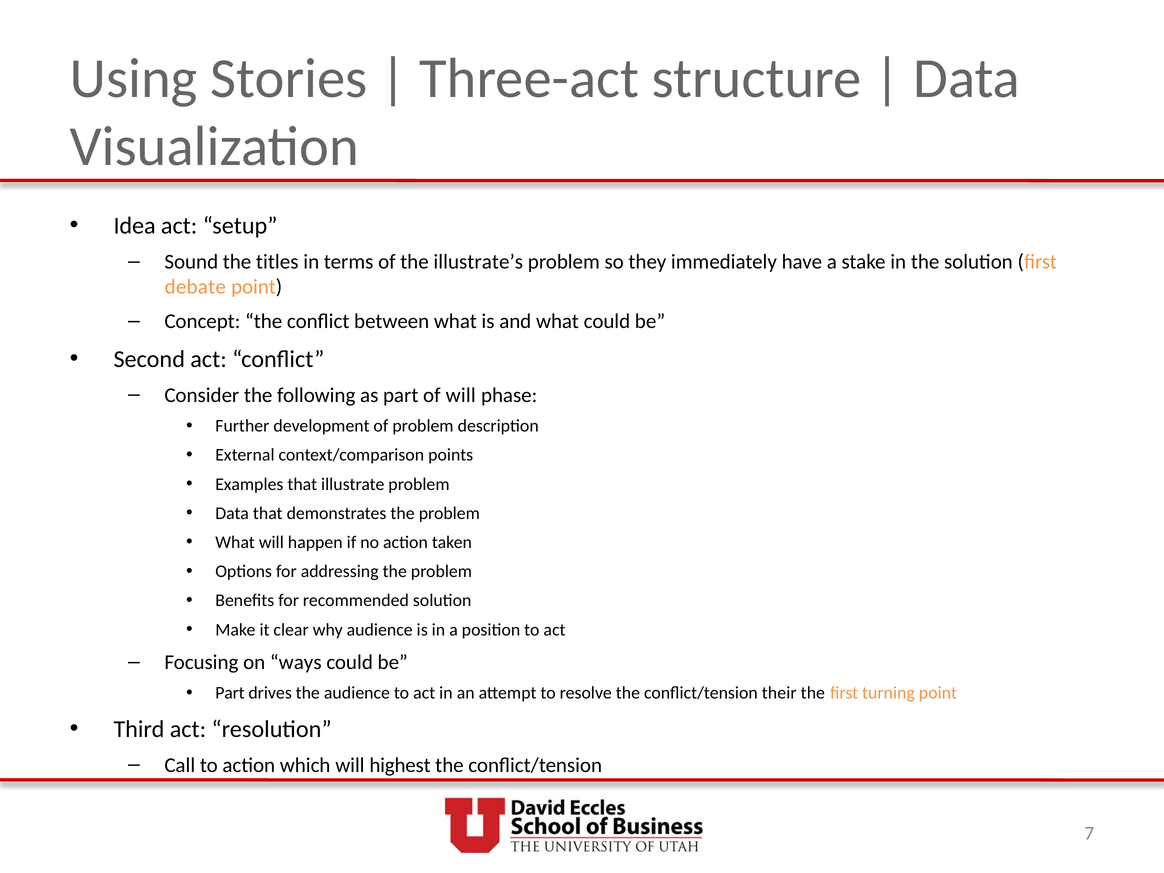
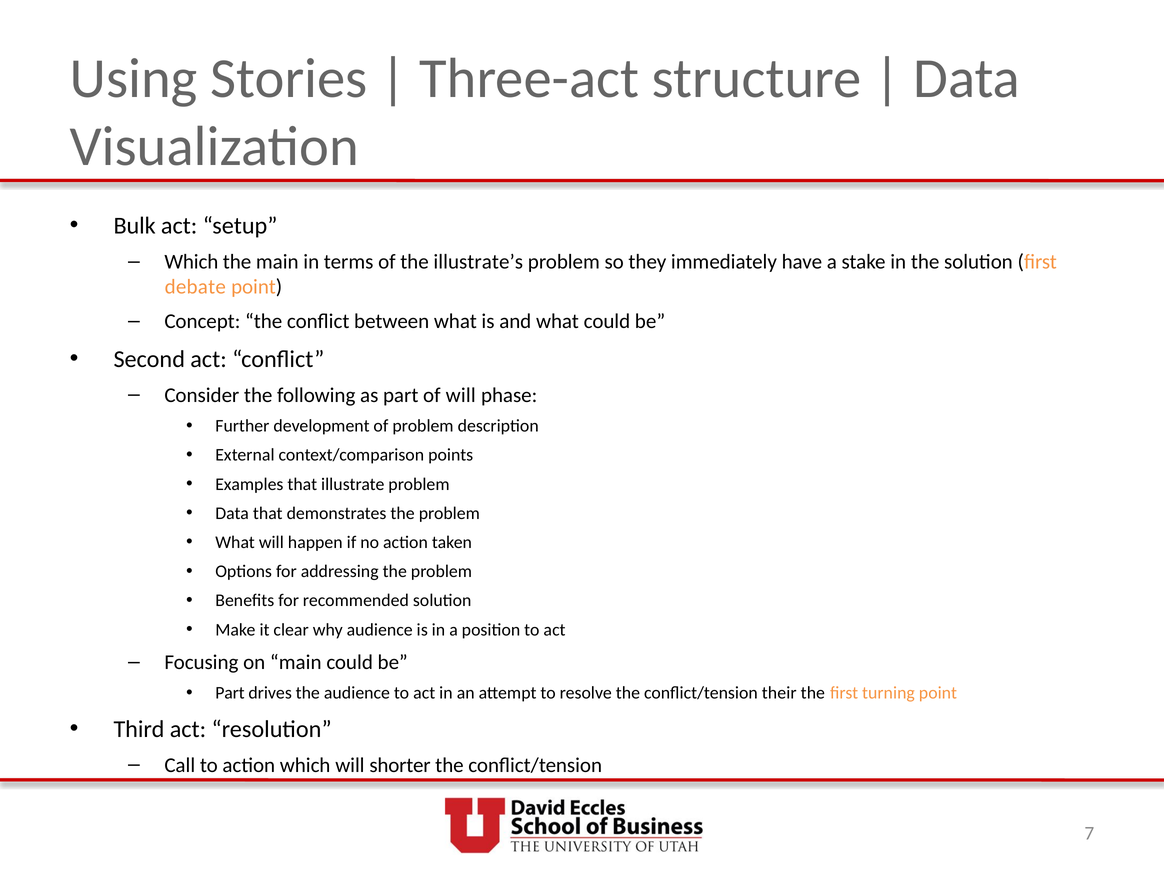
Idea: Idea -> Bulk
Sound at (191, 262): Sound -> Which
the titles: titles -> main
on ways: ways -> main
highest: highest -> shorter
